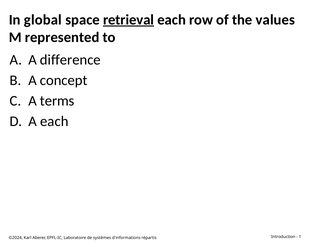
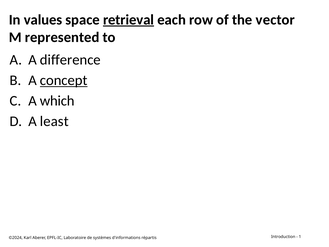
global: global -> values
values: values -> vector
concept underline: none -> present
terms: terms -> which
A each: each -> least
